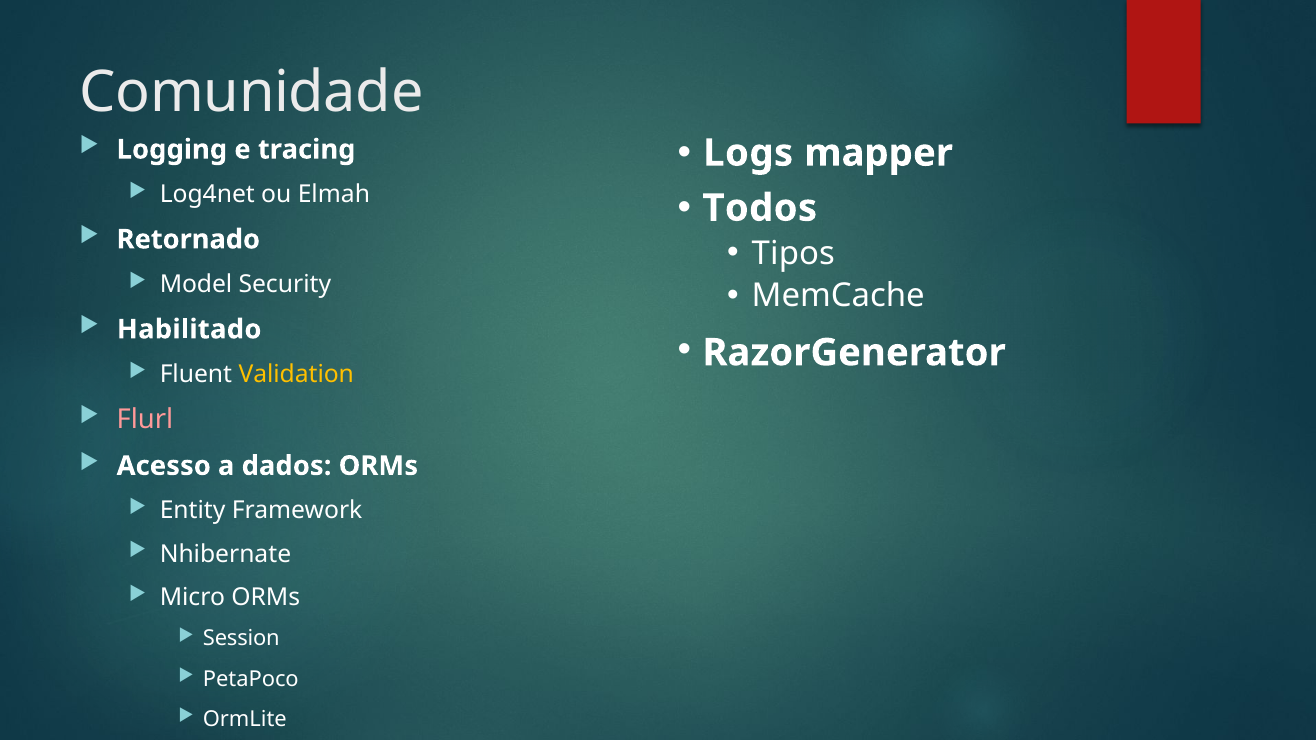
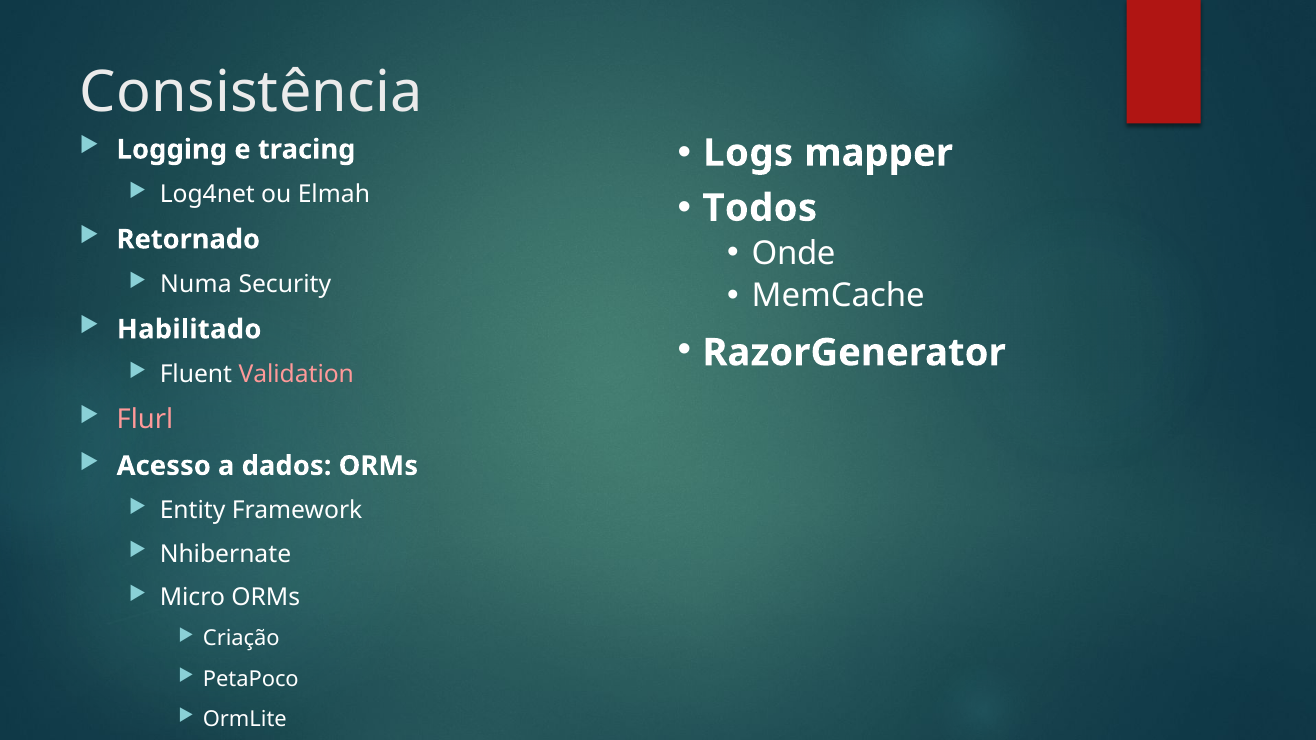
Comunidade: Comunidade -> Consistência
Tipos: Tipos -> Onde
Model: Model -> Numa
Validation colour: yellow -> pink
Session: Session -> Criação
